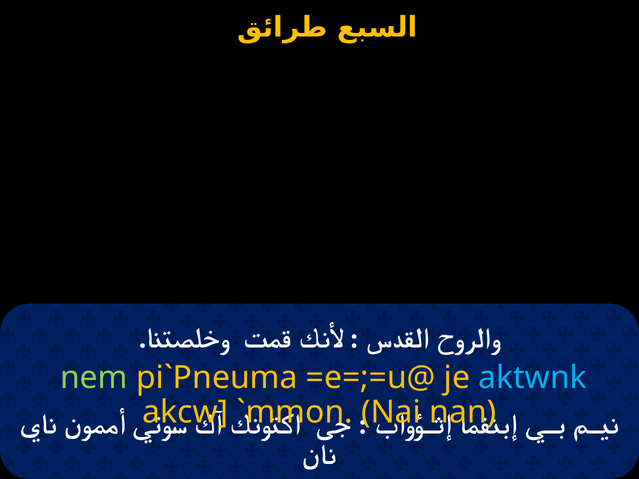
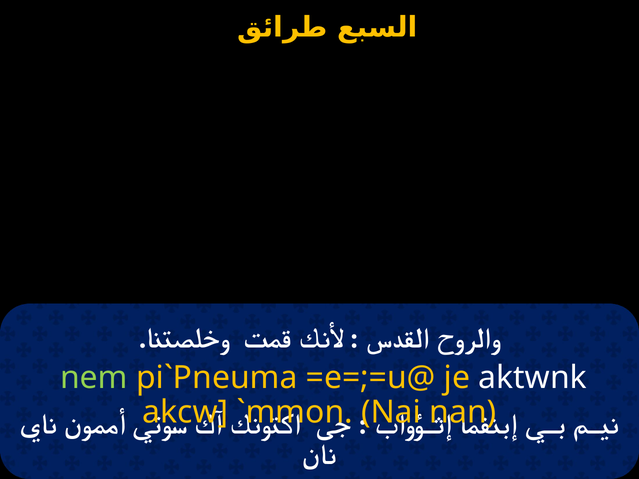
aktwnk colour: light blue -> white
